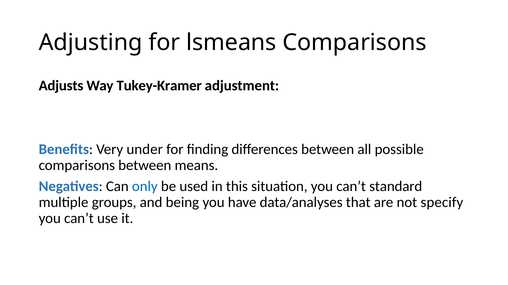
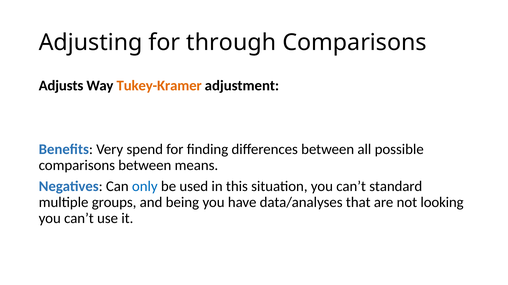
lsmeans: lsmeans -> through
Tukey-Kramer colour: black -> orange
under: under -> spend
specify: specify -> looking
